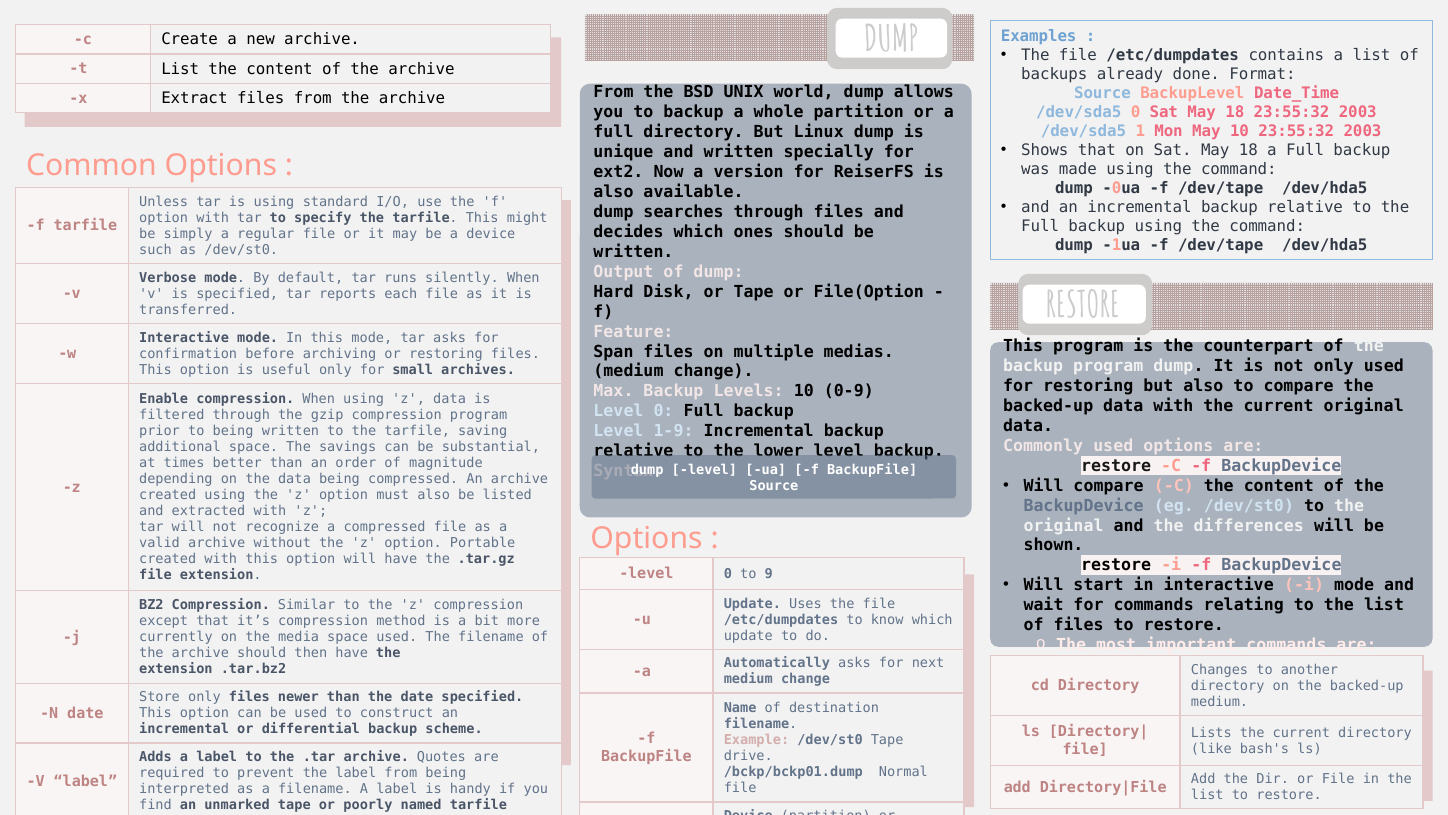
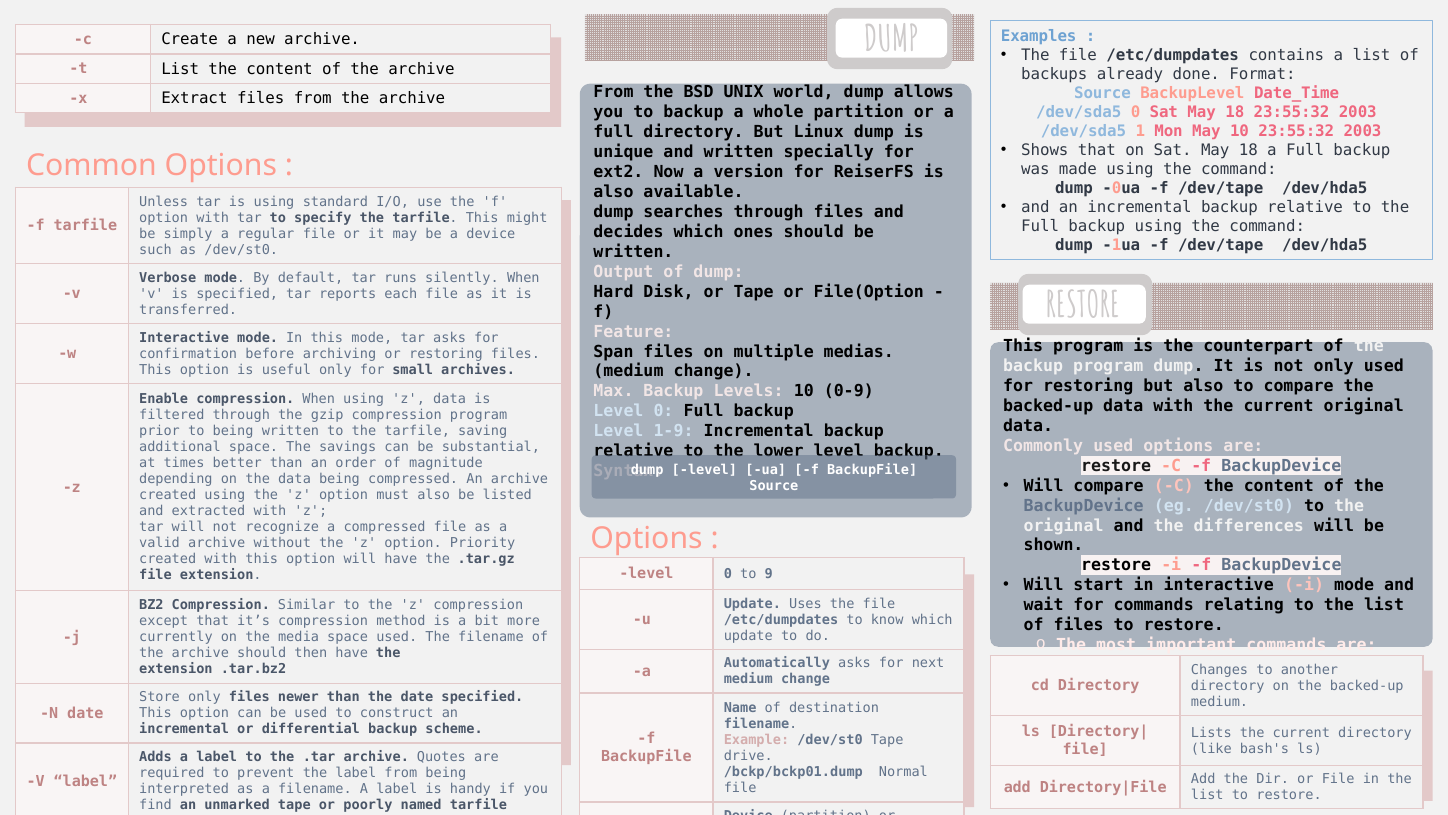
Portable: Portable -> Priority
